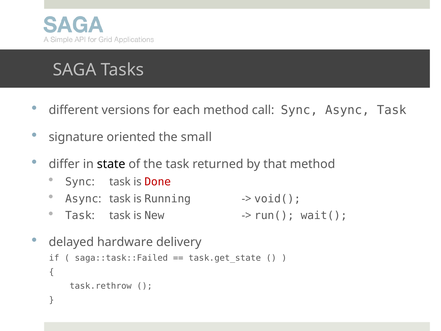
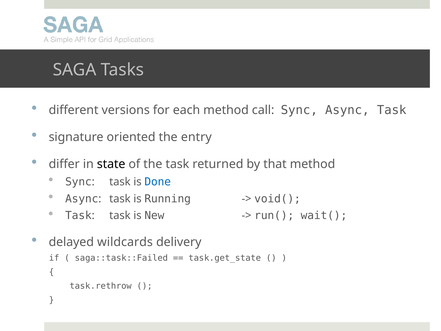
small: small -> entry
Done colour: red -> blue
hardware: hardware -> wildcards
